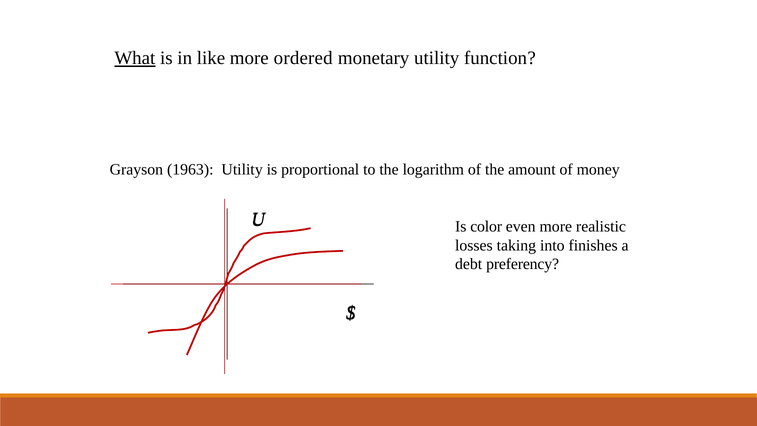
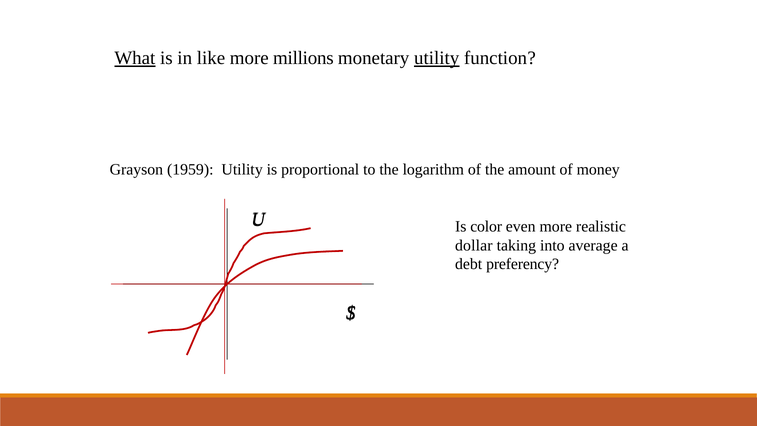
ordered: ordered -> millions
utility at (437, 58) underline: none -> present
1963: 1963 -> 1959
losses: losses -> dollar
finishes: finishes -> average
